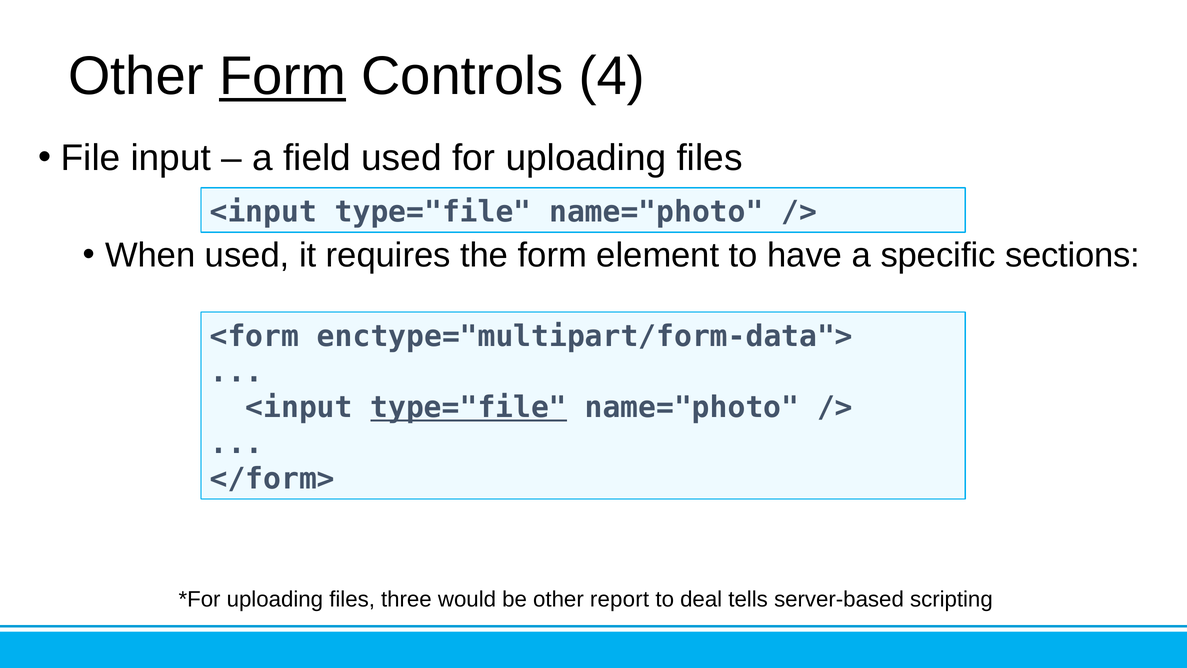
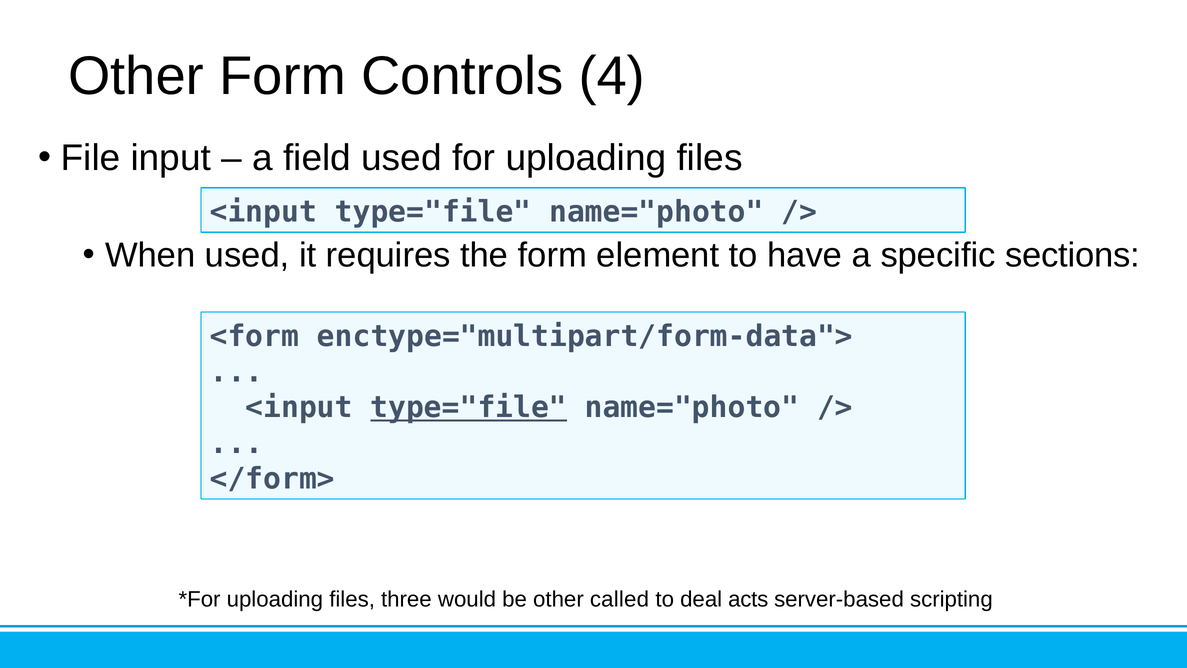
Form at (282, 76) underline: present -> none
report: report -> called
tells: tells -> acts
